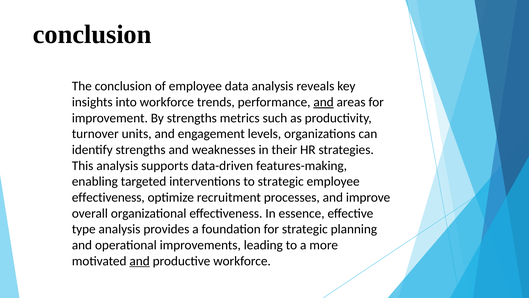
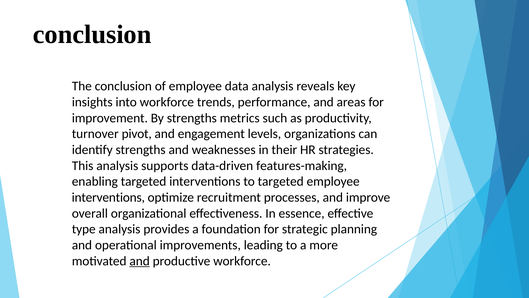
and at (324, 102) underline: present -> none
units: units -> pivot
to strategic: strategic -> targeted
effectiveness at (108, 197): effectiveness -> interventions
